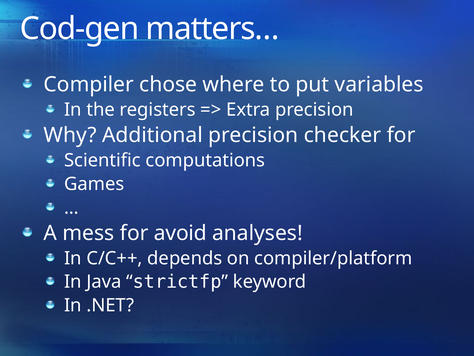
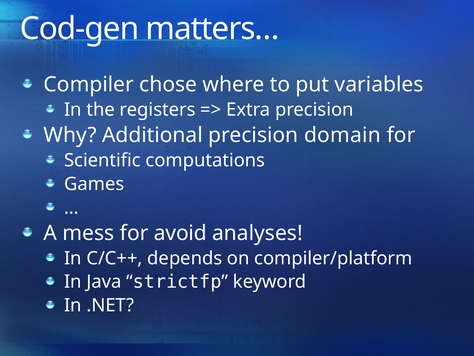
checker: checker -> domain
